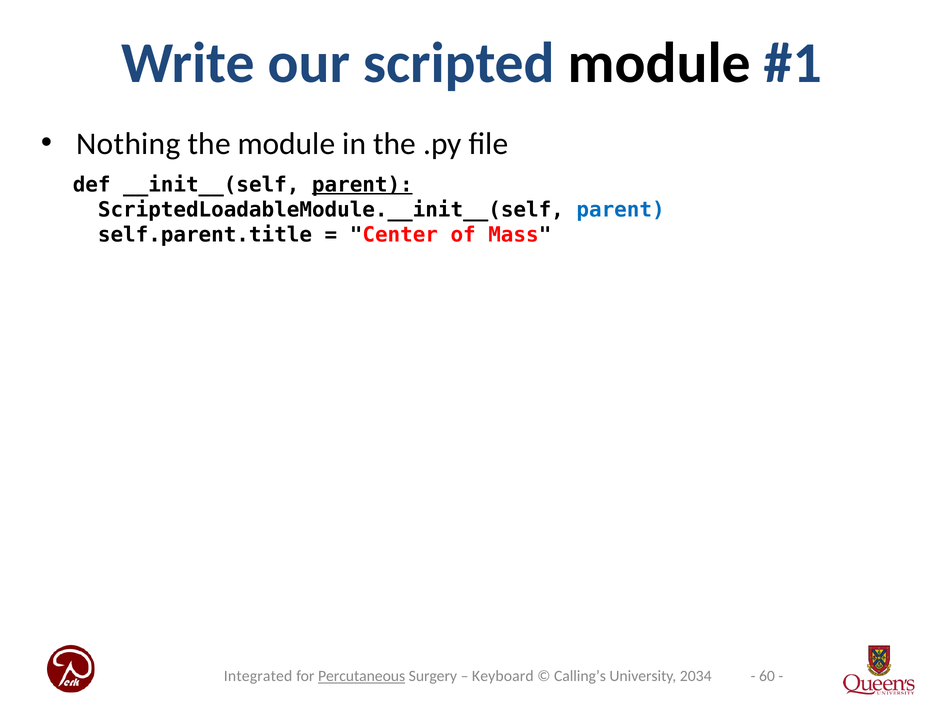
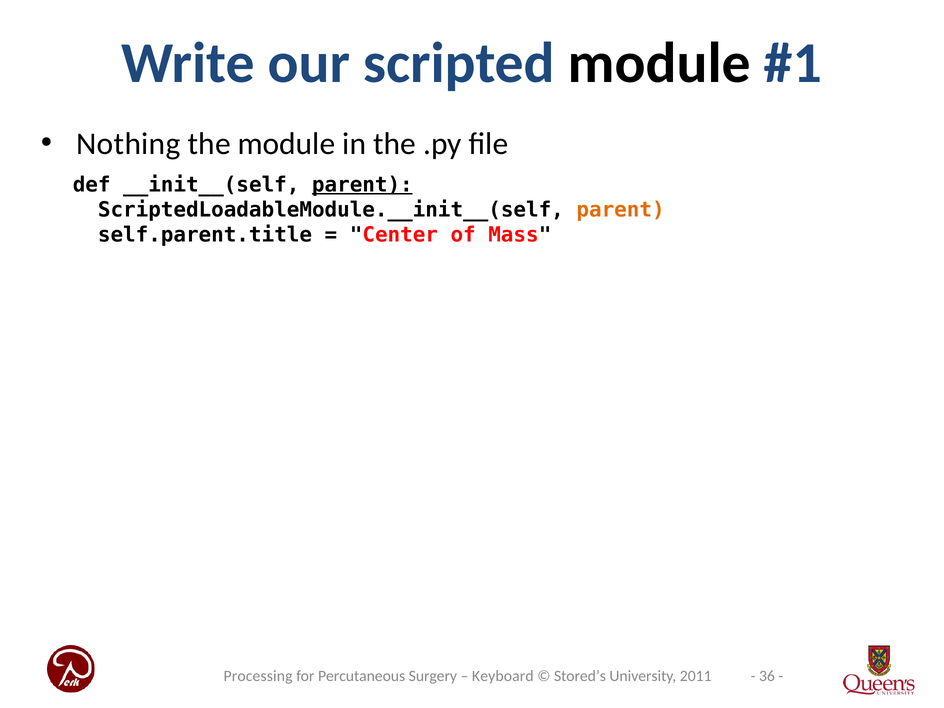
parent at (621, 210) colour: blue -> orange
60: 60 -> 36
Integrated: Integrated -> Processing
Percutaneous underline: present -> none
Calling’s: Calling’s -> Stored’s
2034: 2034 -> 2011
